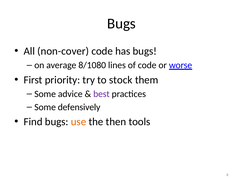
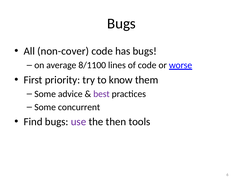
8/1080: 8/1080 -> 8/1100
stock: stock -> know
defensively: defensively -> concurrent
use colour: orange -> purple
